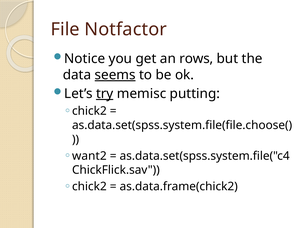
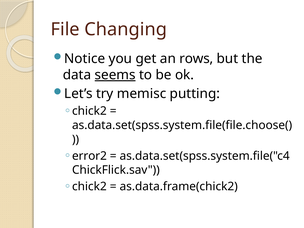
Notfactor: Notfactor -> Changing
try underline: present -> none
want2: want2 -> error2
